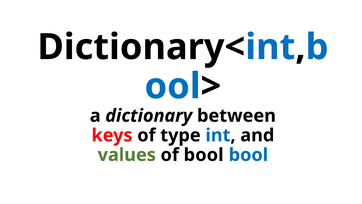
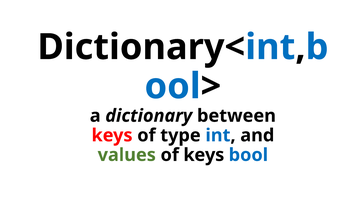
of bool: bool -> keys
